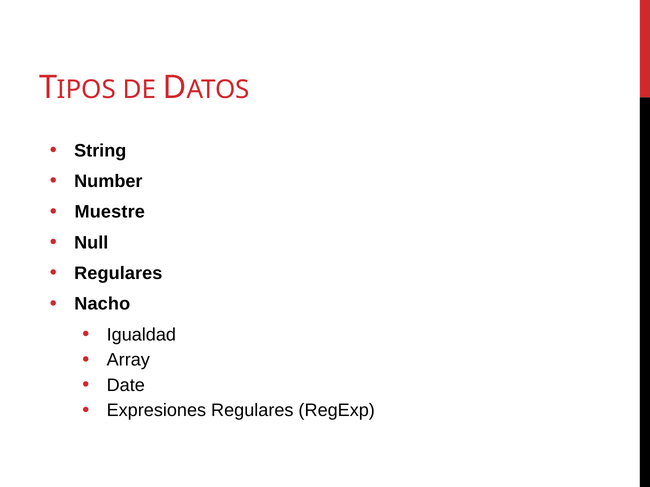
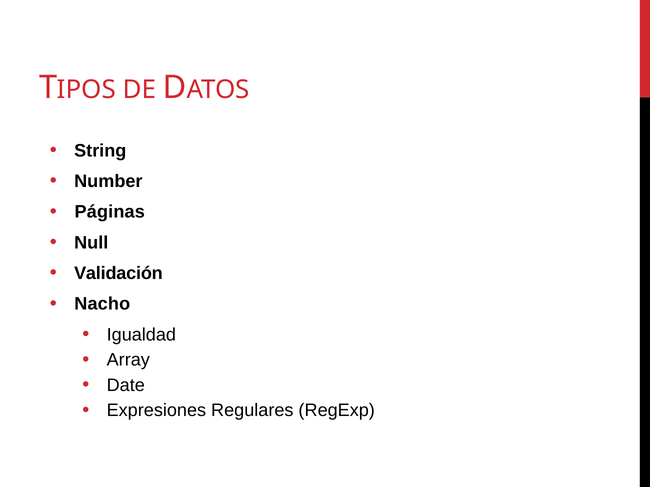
Muestre: Muestre -> Páginas
Regulares at (118, 274): Regulares -> Validación
